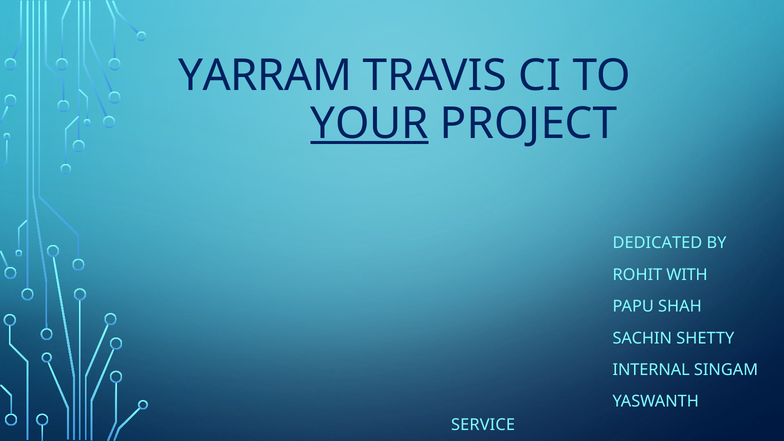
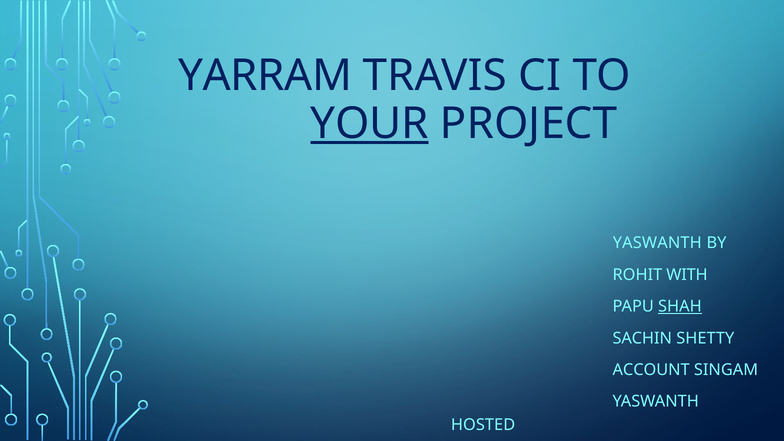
DEDICATED at (657, 243): DEDICATED -> YASWANTH
SHAH underline: none -> present
INTERNAL: INTERNAL -> ACCOUNT
SERVICE: SERVICE -> HOSTED
